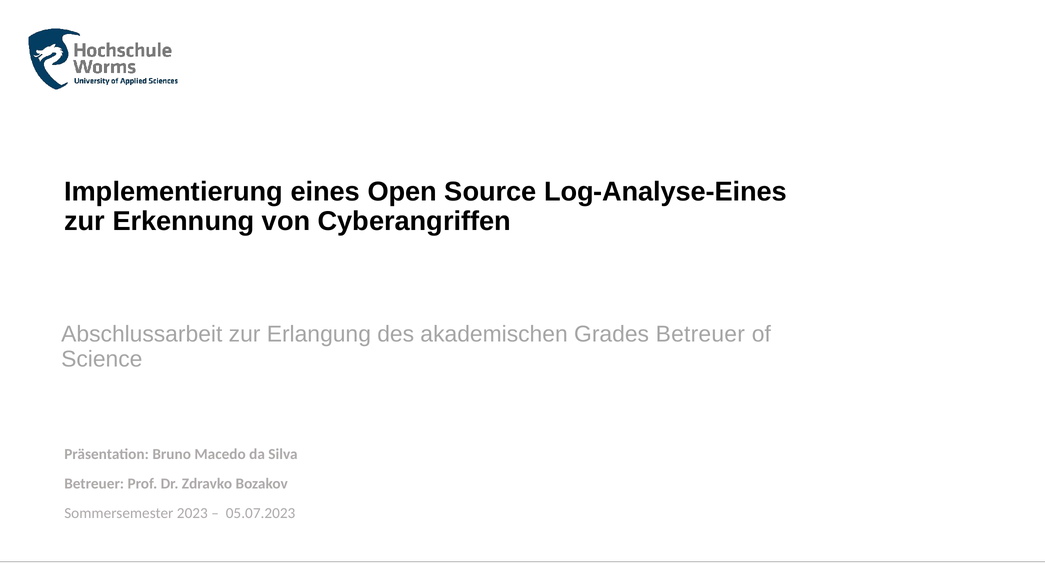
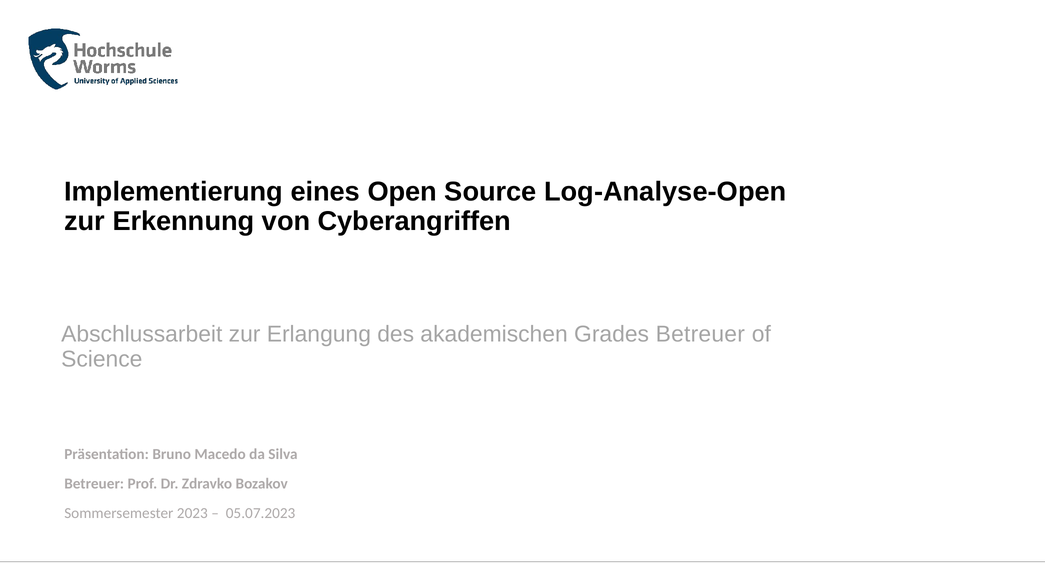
Log-Analyse-Eines: Log-Analyse-Eines -> Log-Analyse-Open
